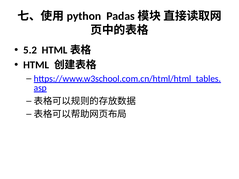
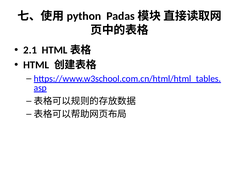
5.2: 5.2 -> 2.1
